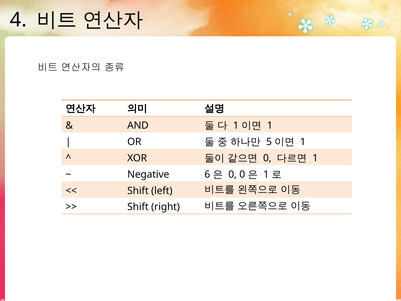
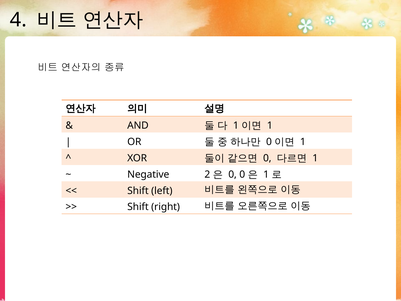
5 at (269, 142): 5 -> 0
6: 6 -> 2
